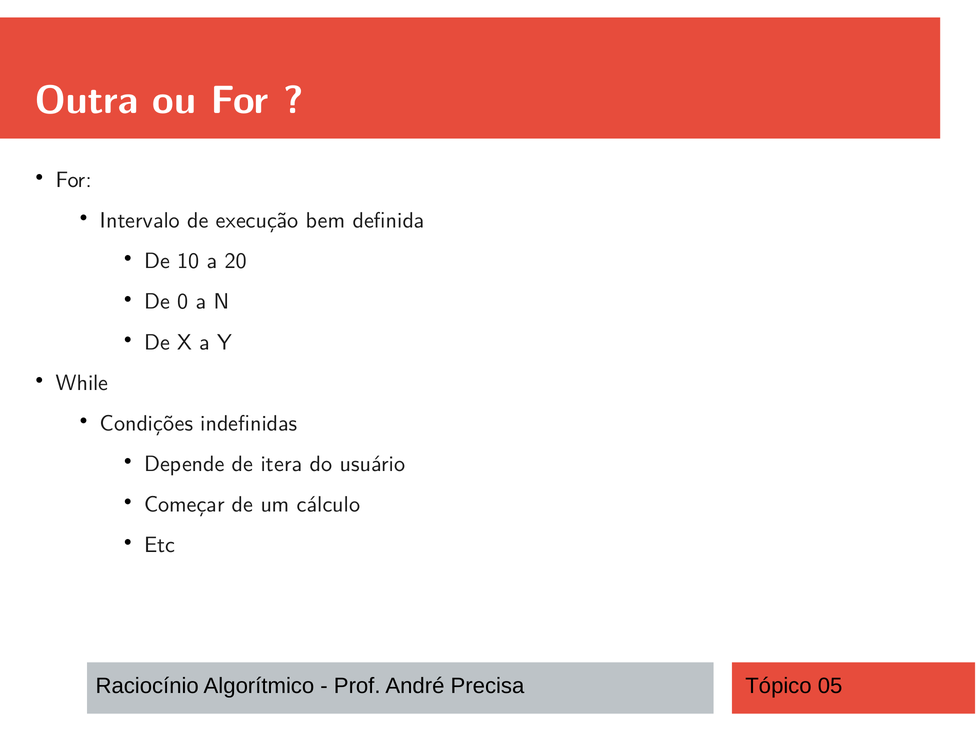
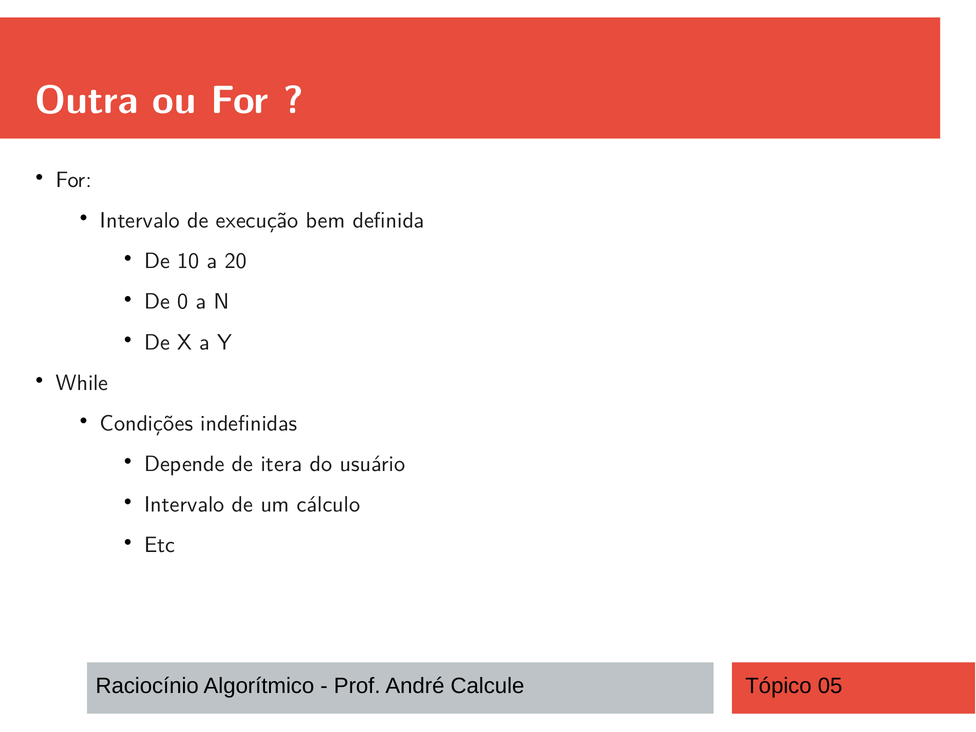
Começar at (184, 505): Começar -> Intervalo
Precisa: Precisa -> Calcule
